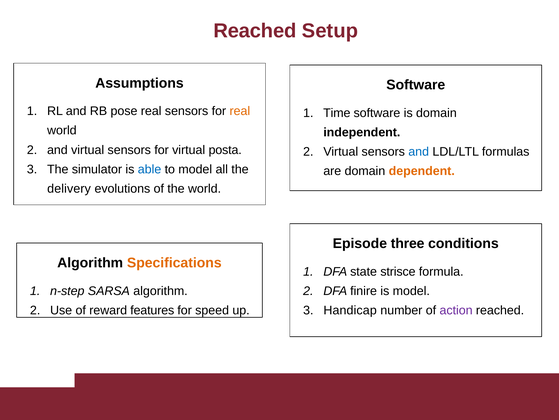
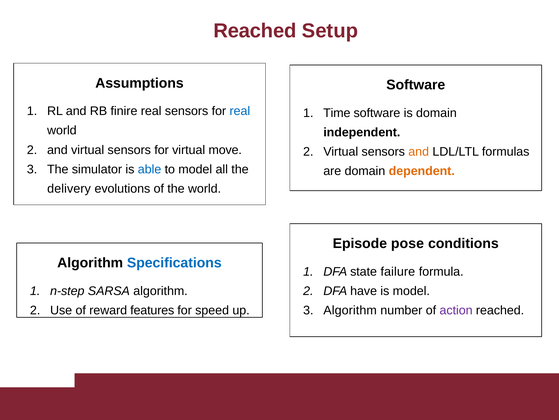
pose: pose -> finire
real at (240, 111) colour: orange -> blue
posta: posta -> move
and at (419, 152) colour: blue -> orange
three: three -> pose
Specifications colour: orange -> blue
strisce: strisce -> failure
finire: finire -> have
Handicap at (350, 310): Handicap -> Algorithm
